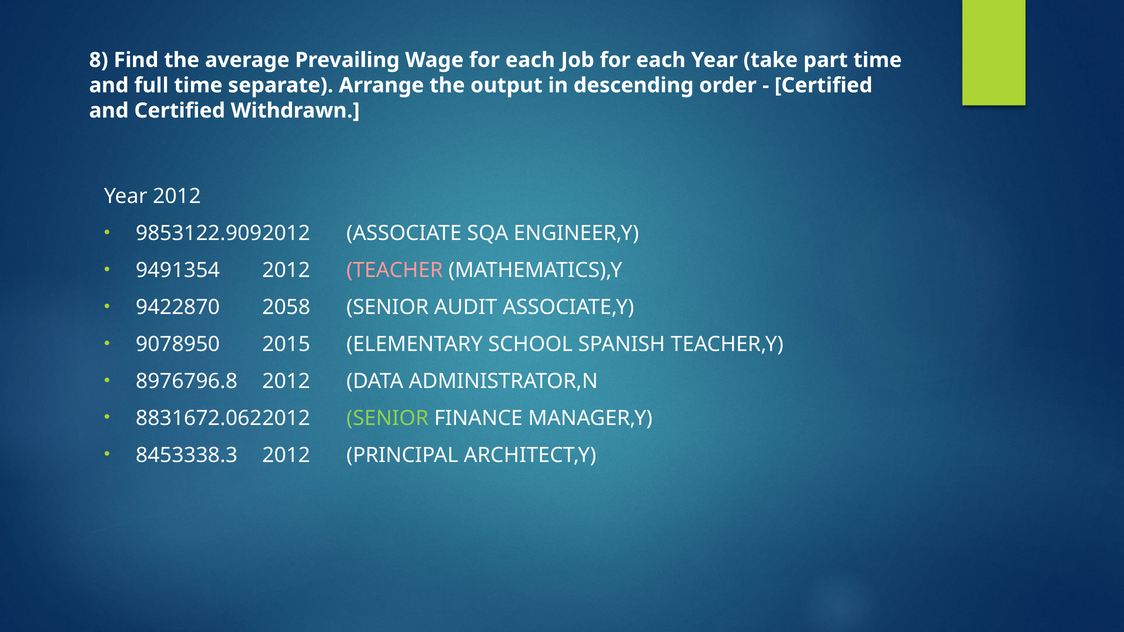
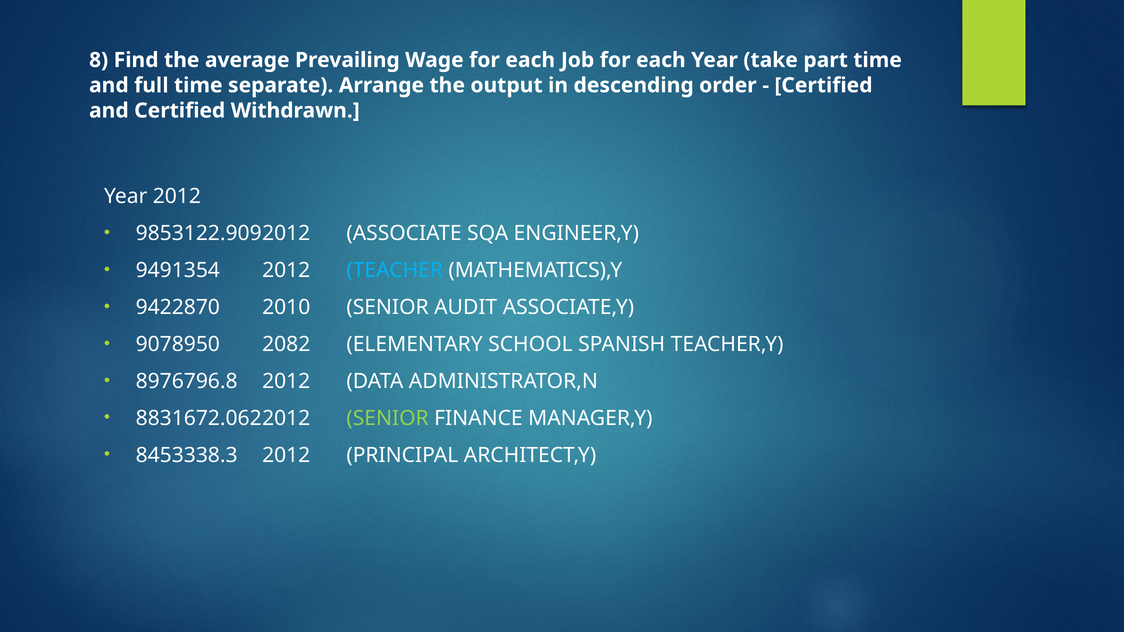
TEACHER colour: pink -> light blue
2058: 2058 -> 2010
2015: 2015 -> 2082
